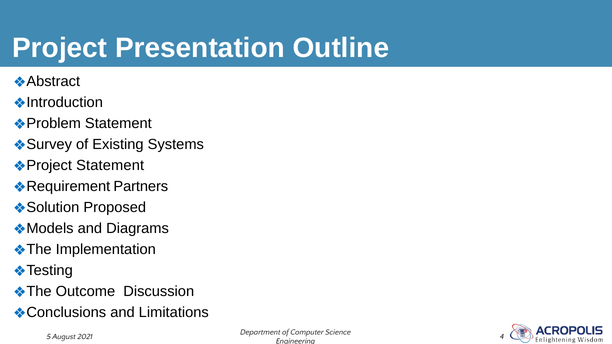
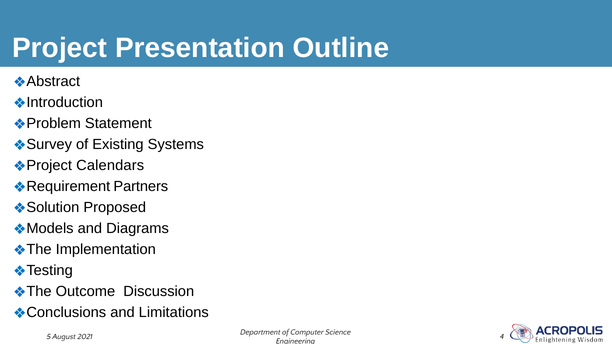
Project Statement: Statement -> Calendars
